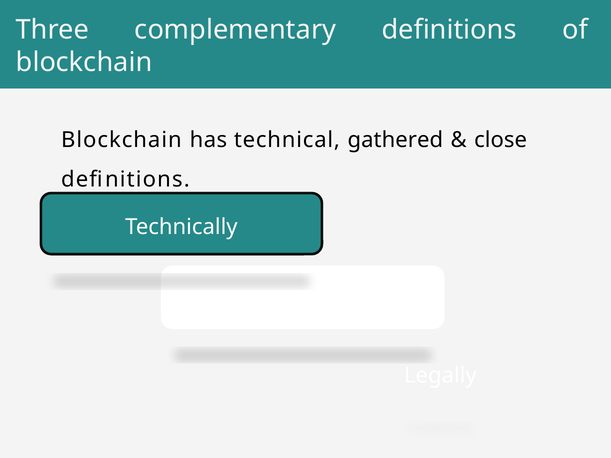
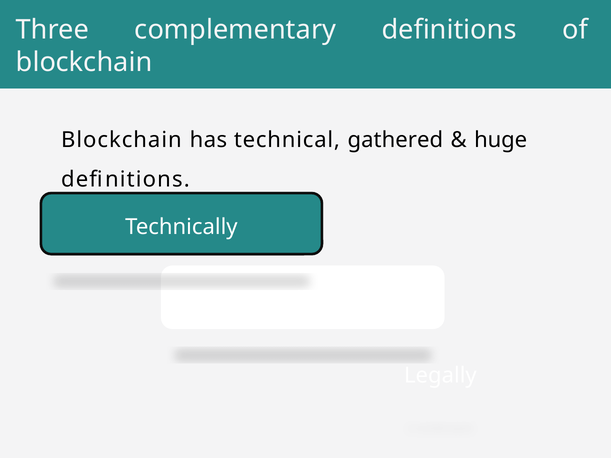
close: close -> huge
